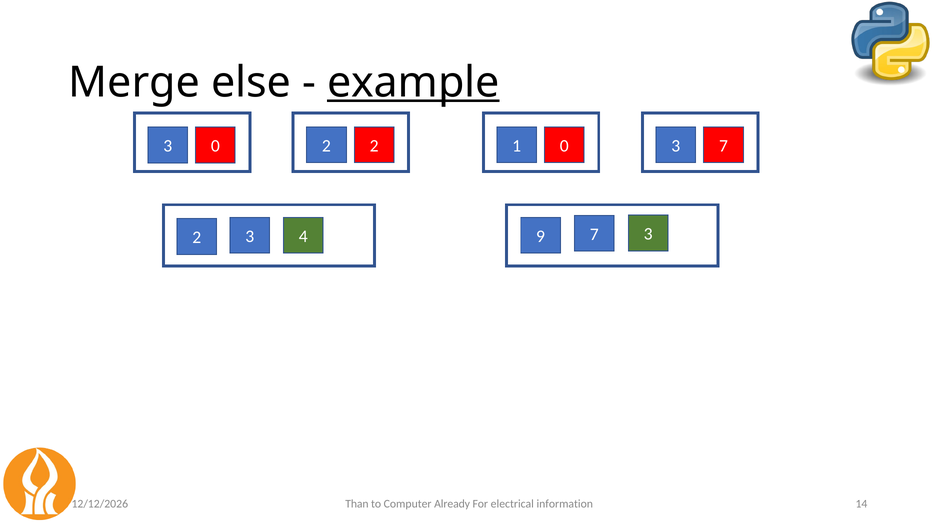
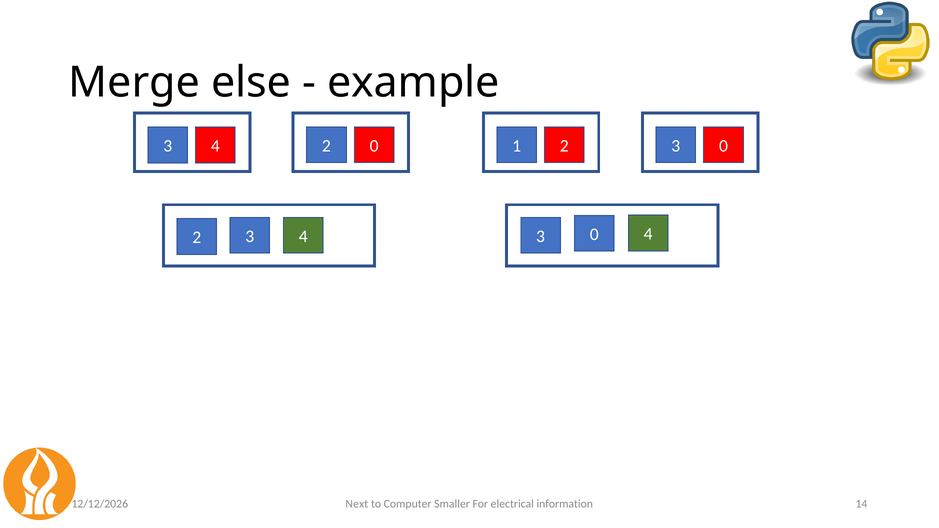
example underline: present -> none
3 0: 0 -> 4
2 2: 2 -> 0
1 0: 0 -> 2
7 at (723, 146): 7 -> 0
7 at (594, 235): 7 -> 0
4 3: 3 -> 4
9 at (541, 237): 9 -> 3
Than: Than -> Next
Already: Already -> Smaller
